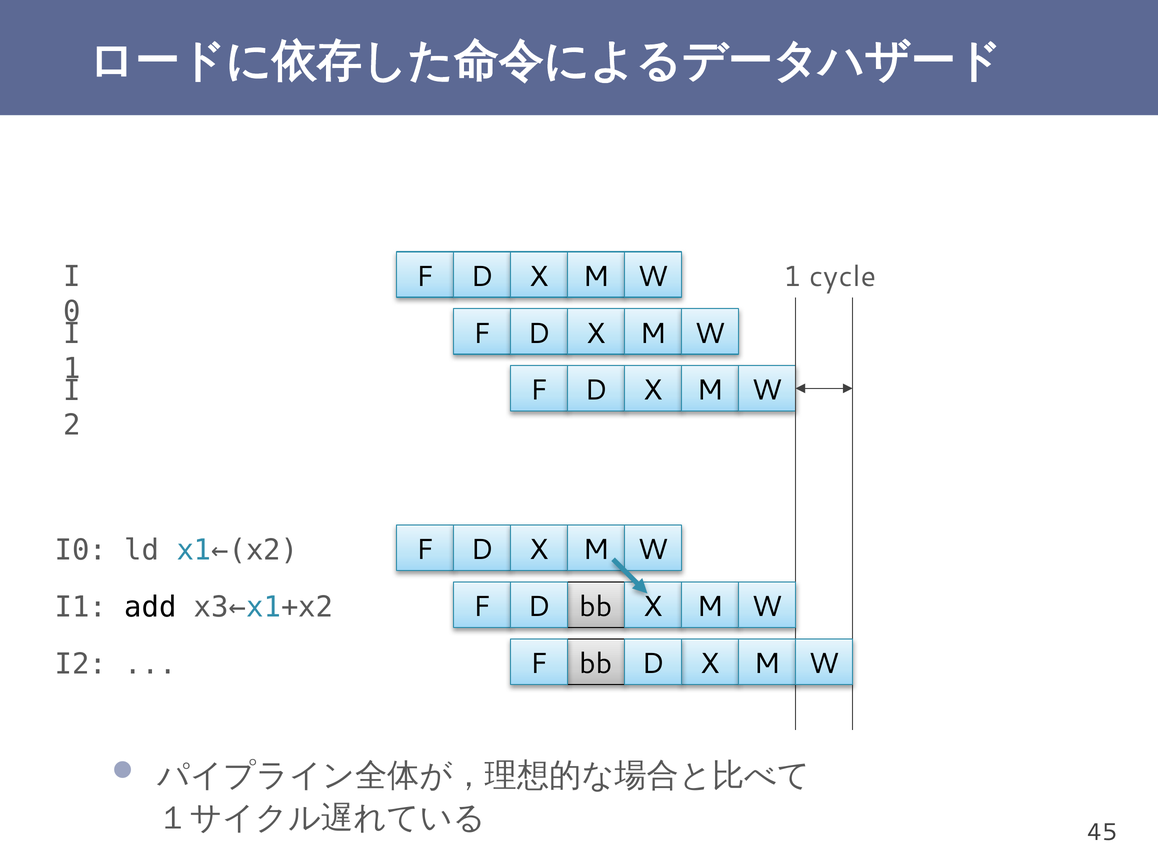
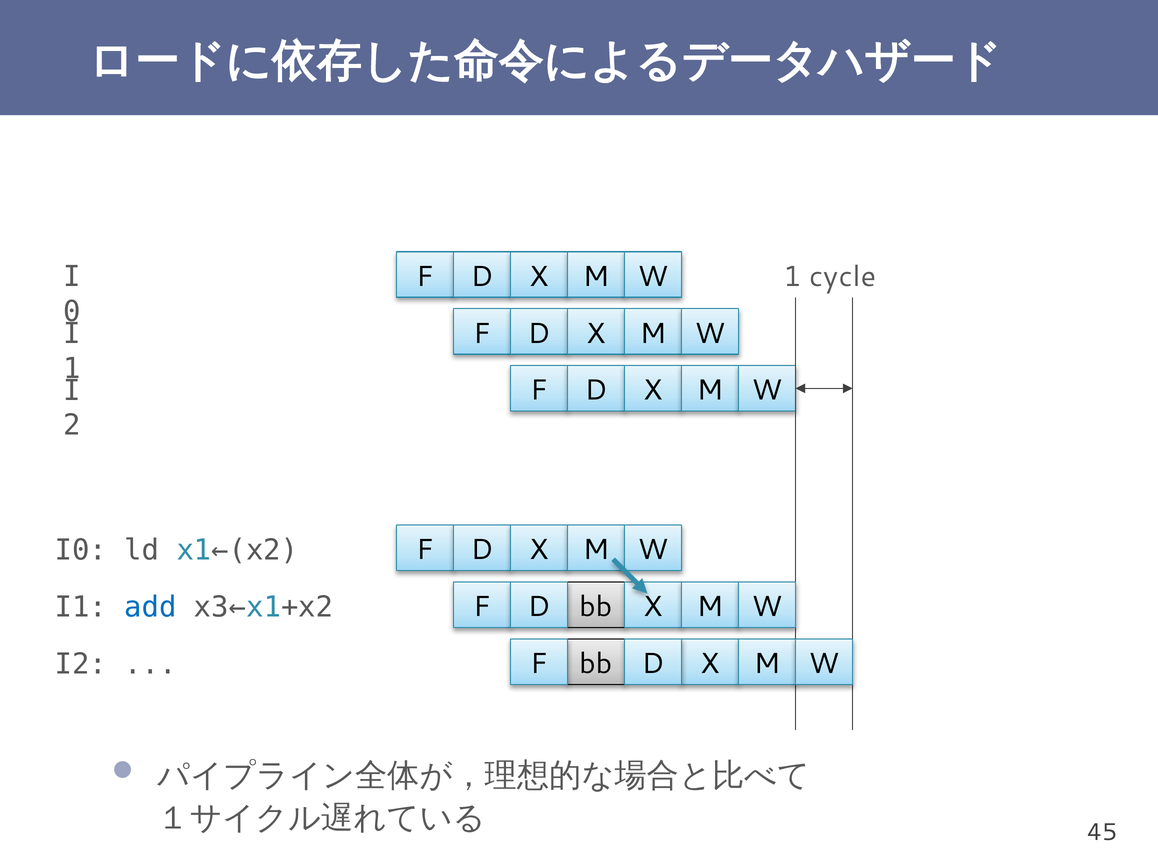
add colour: black -> blue
